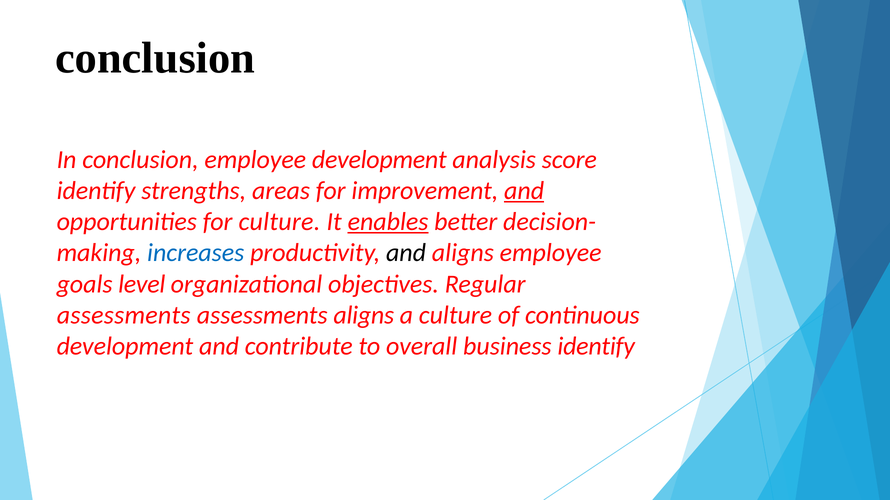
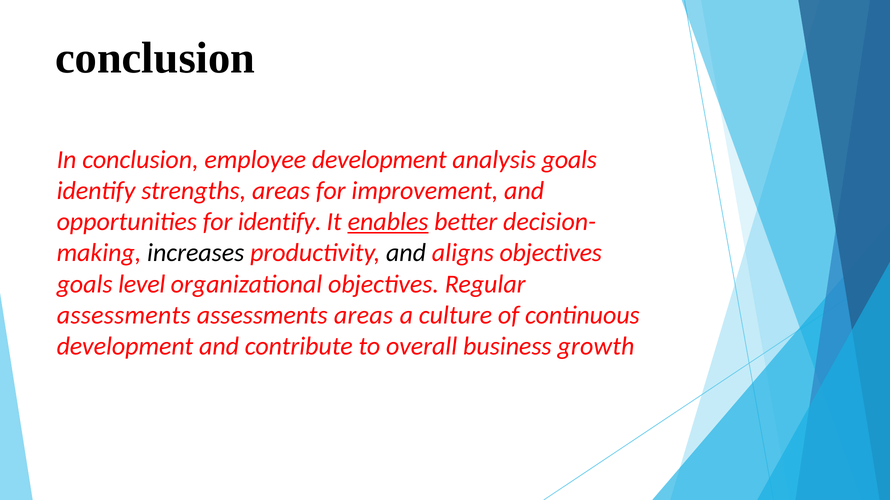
analysis score: score -> goals
and at (524, 191) underline: present -> none
for culture: culture -> identify
increases colour: blue -> black
aligns employee: employee -> objectives
assessments aligns: aligns -> areas
business identify: identify -> growth
